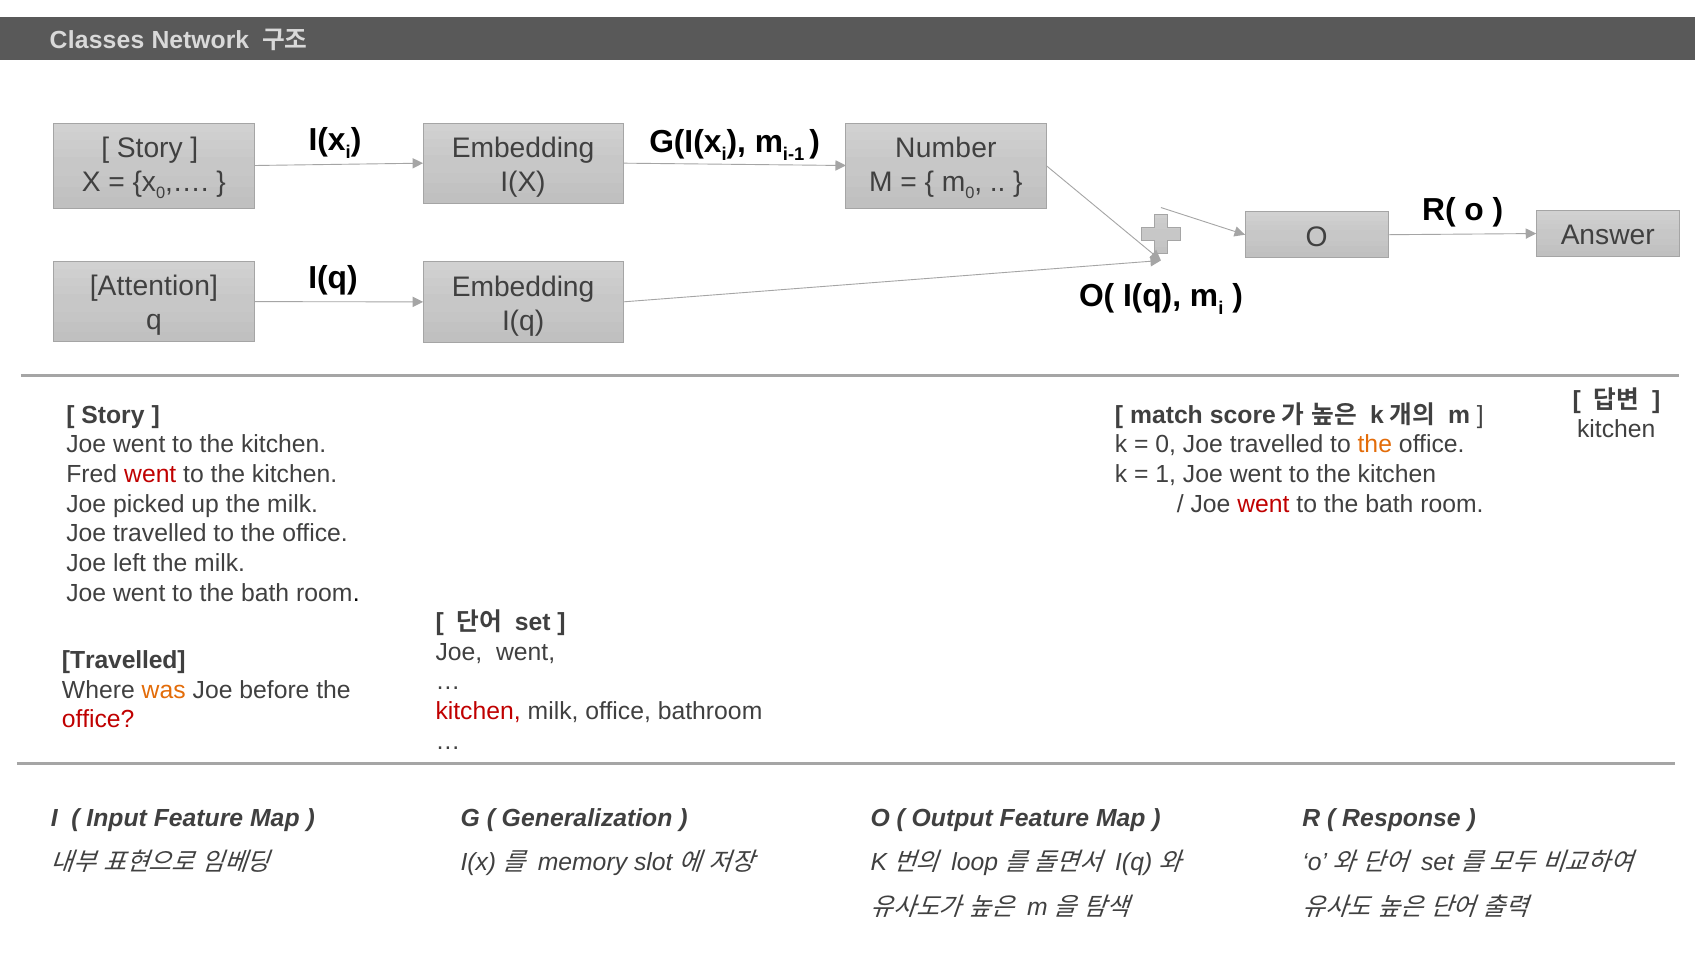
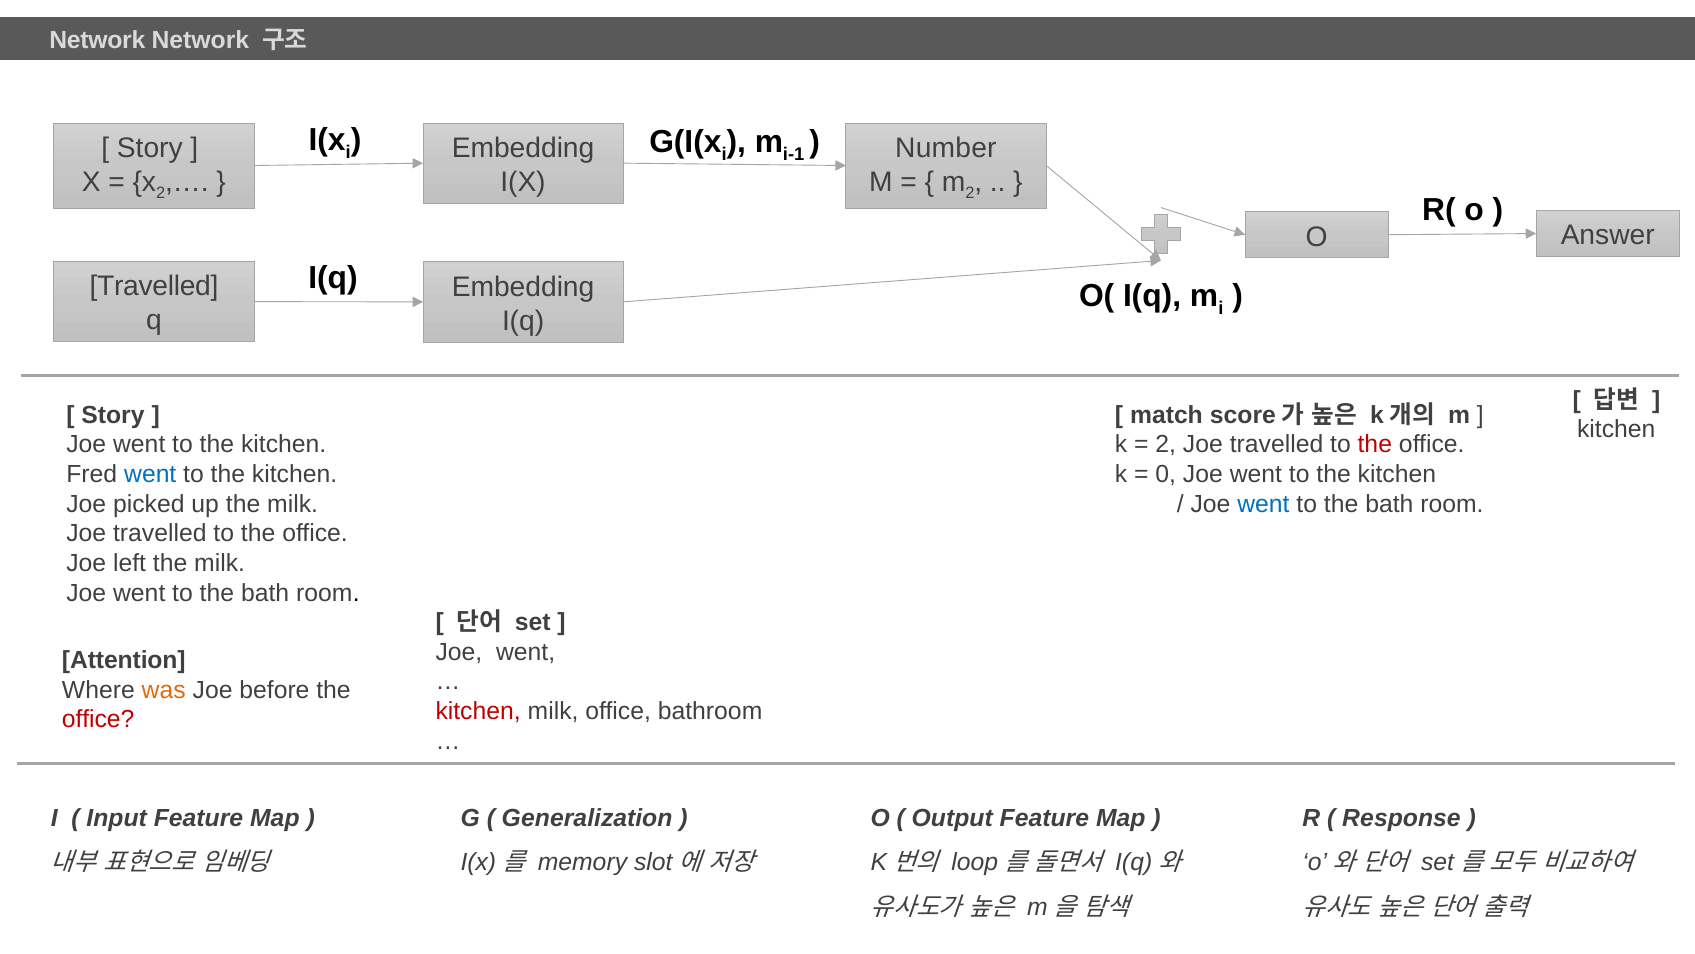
Classes at (97, 40): Classes -> Network
x 0: 0 -> 2
m 0: 0 -> 2
Attention at (154, 286): Attention -> Travelled
0 at (1166, 444): 0 -> 2
the at (1375, 444) colour: orange -> red
1: 1 -> 0
went at (150, 474) colour: red -> blue
went at (1263, 504) colour: red -> blue
Travelled at (124, 660): Travelled -> Attention
